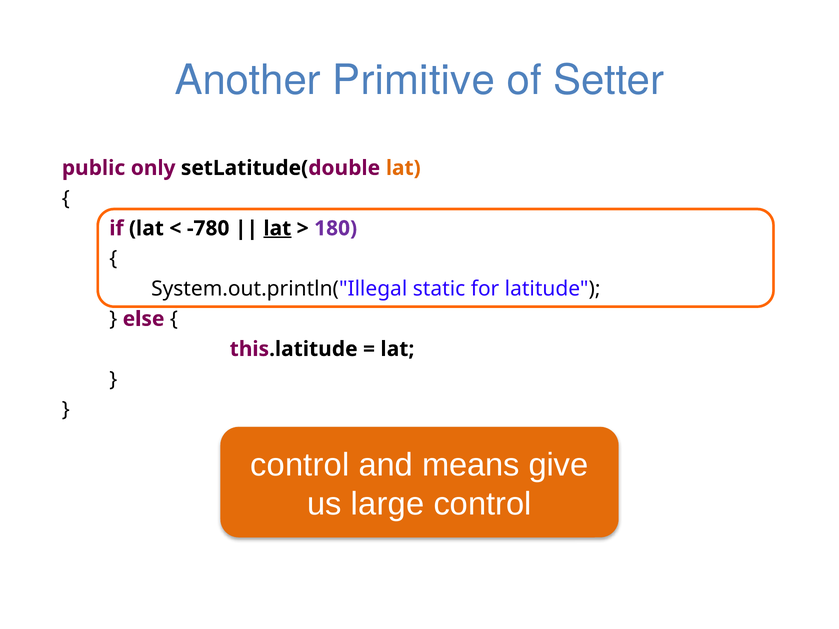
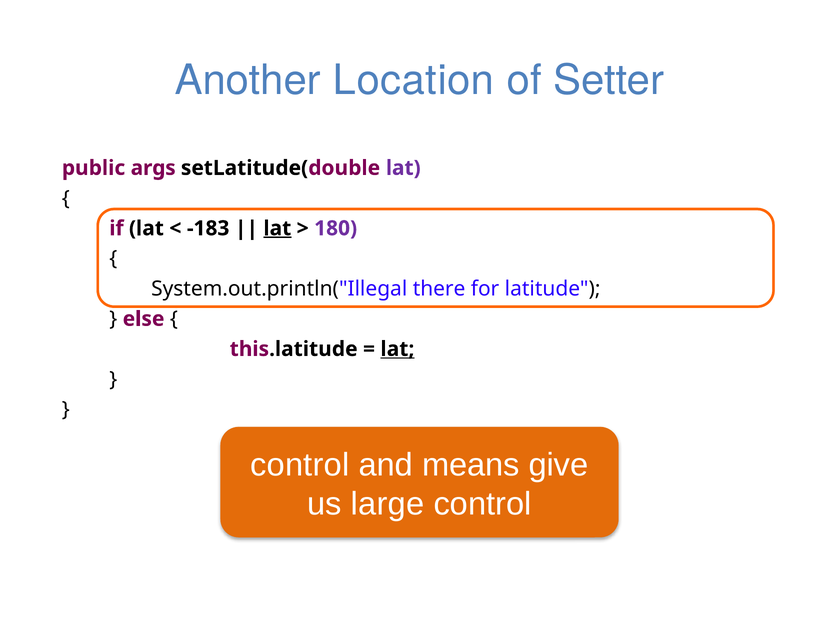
Primitive: Primitive -> Location
only: only -> args
lat at (403, 168) colour: orange -> purple
-780: -780 -> -183
static: static -> there
lat at (397, 349) underline: none -> present
